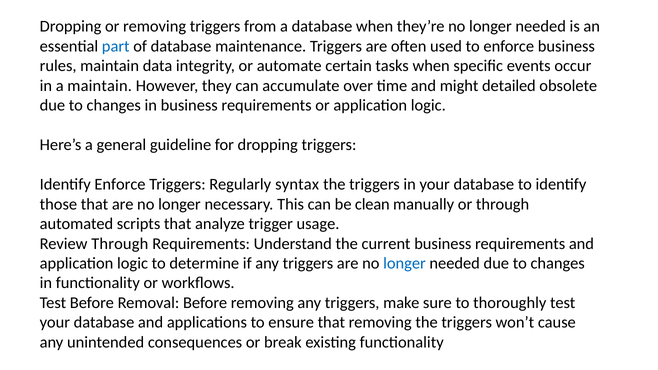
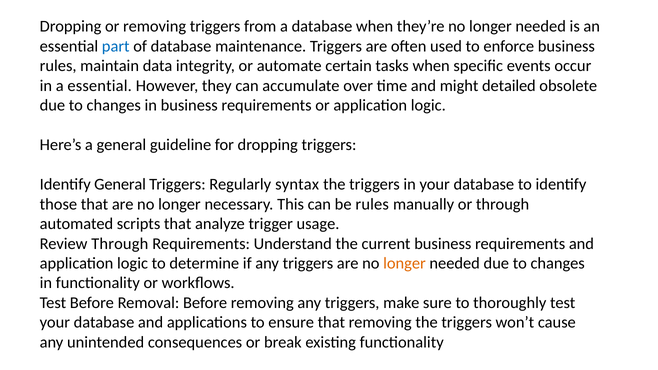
a maintain: maintain -> essential
Identify Enforce: Enforce -> General
be clean: clean -> rules
longer at (404, 263) colour: blue -> orange
